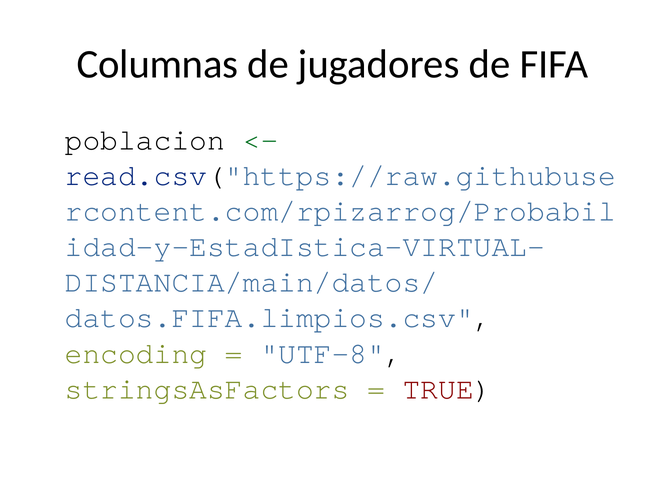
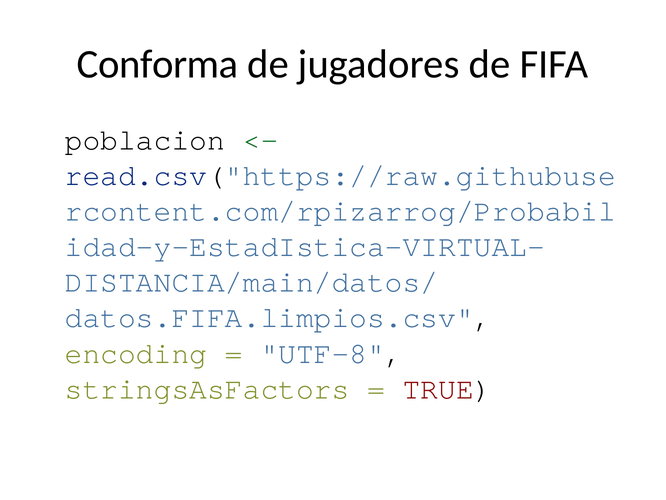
Columnas: Columnas -> Conforma
